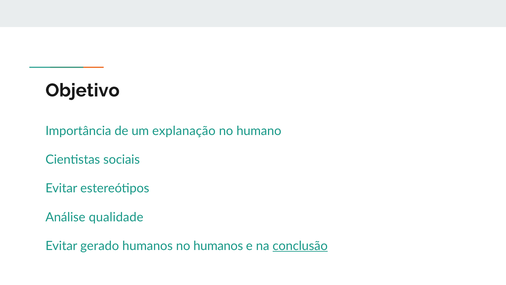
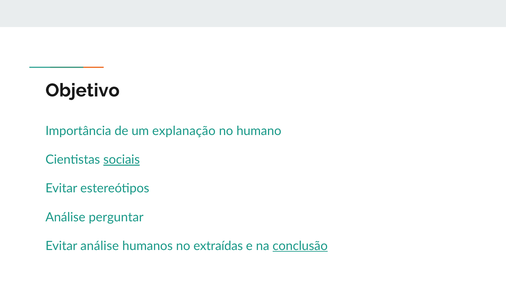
sociais underline: none -> present
qualidade: qualidade -> perguntar
Evitar gerado: gerado -> análise
no humanos: humanos -> extraídas
